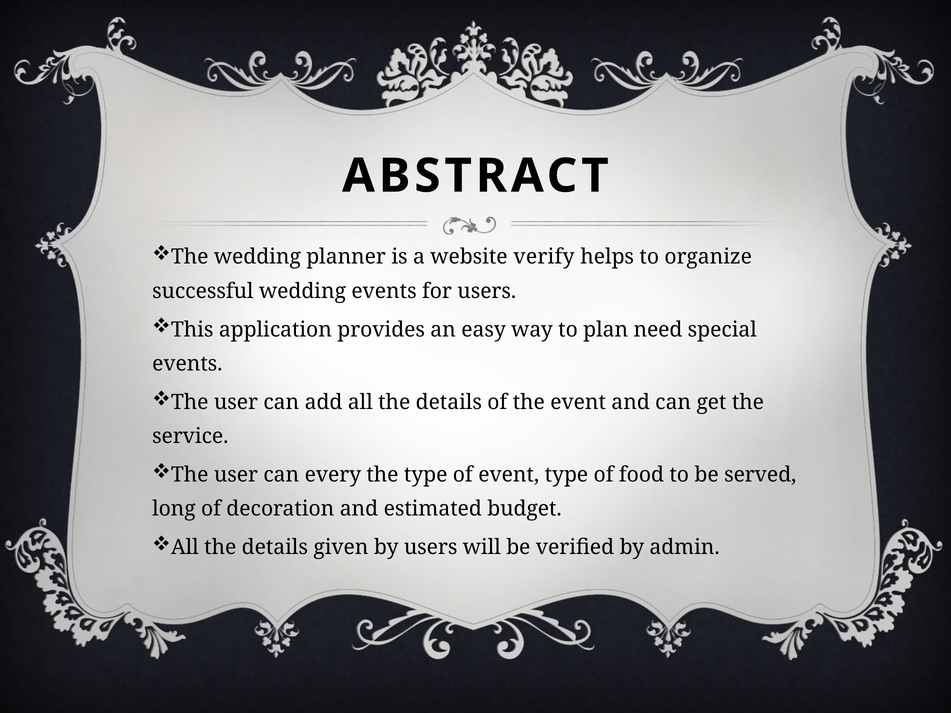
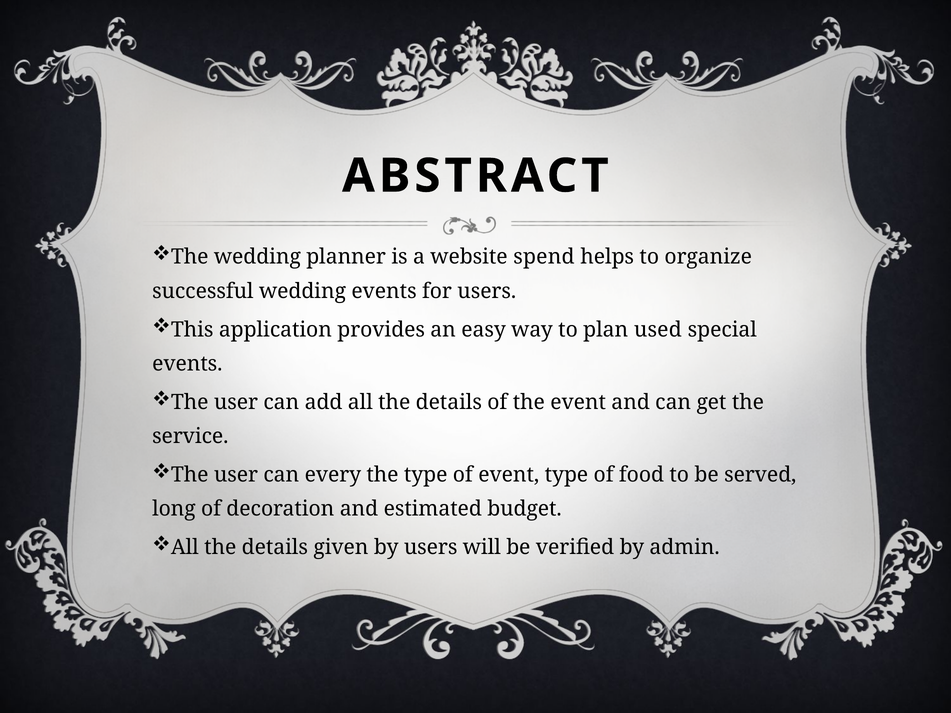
verify: verify -> spend
need: need -> used
